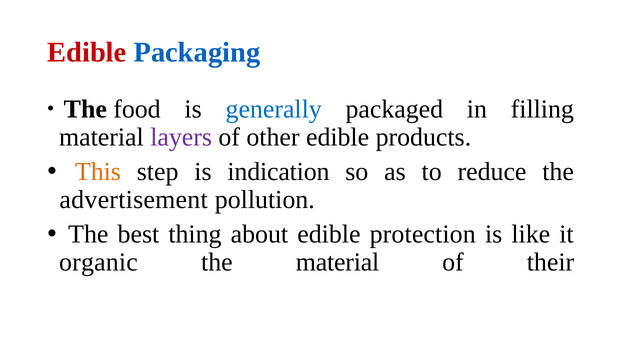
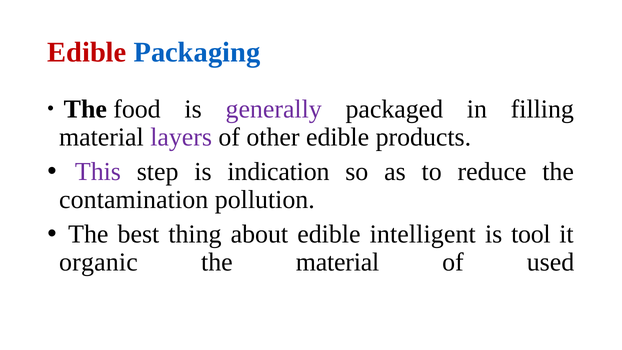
generally colour: blue -> purple
This colour: orange -> purple
advertisement: advertisement -> contamination
protection: protection -> intelligent
like: like -> tool
their: their -> used
